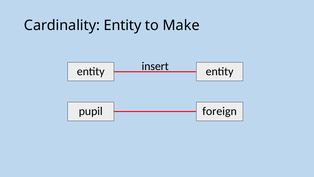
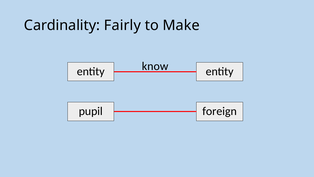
Cardinality Entity: Entity -> Fairly
insert: insert -> know
